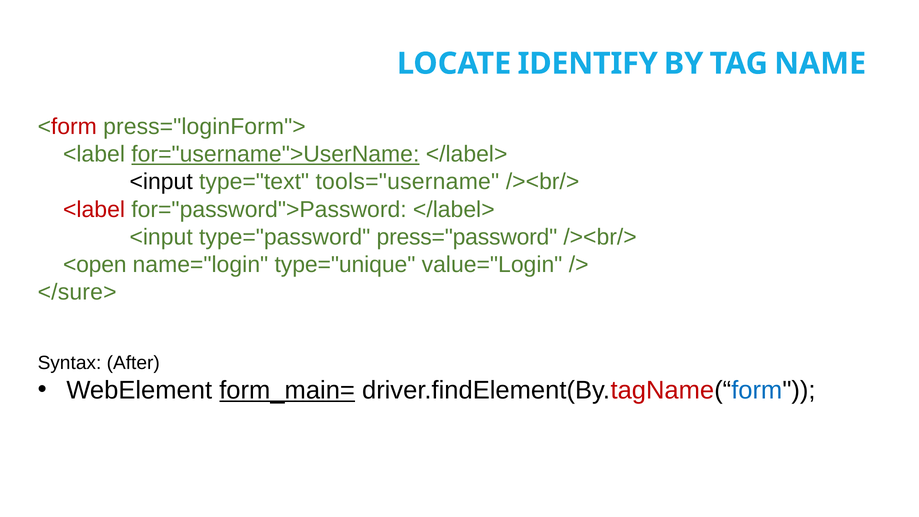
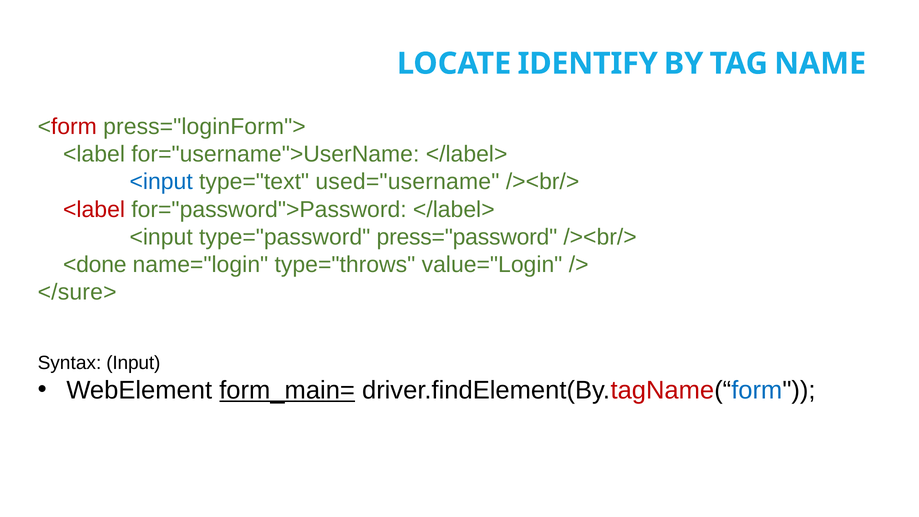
for="username">UserName underline: present -> none
<input at (161, 182) colour: black -> blue
tools="username: tools="username -> used="username
<open: <open -> <done
type="unique: type="unique -> type="throws
After: After -> Input
